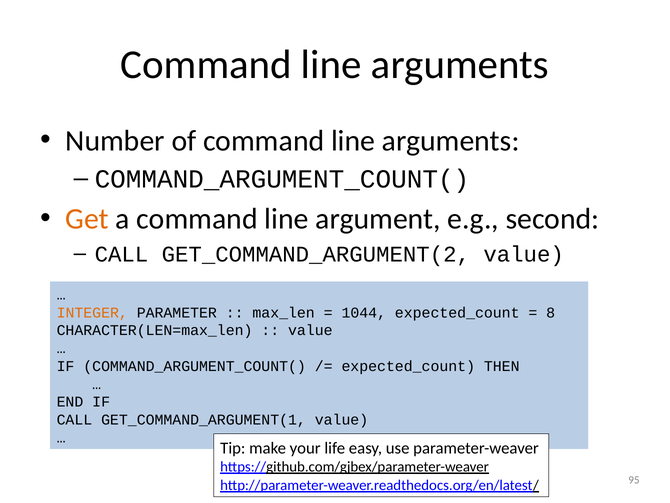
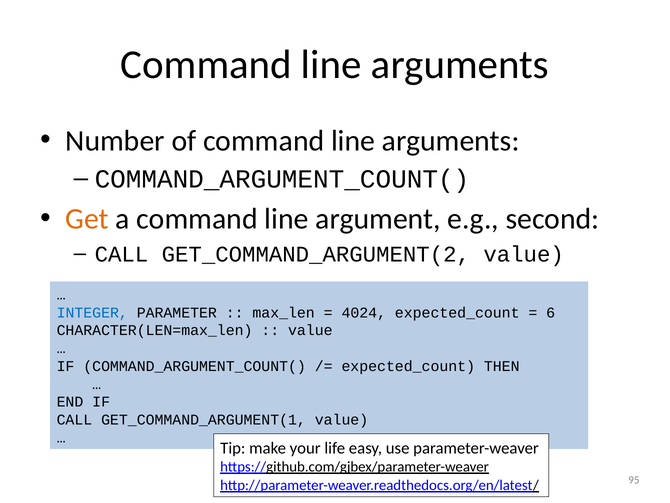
INTEGER colour: orange -> blue
1044: 1044 -> 4024
8: 8 -> 6
